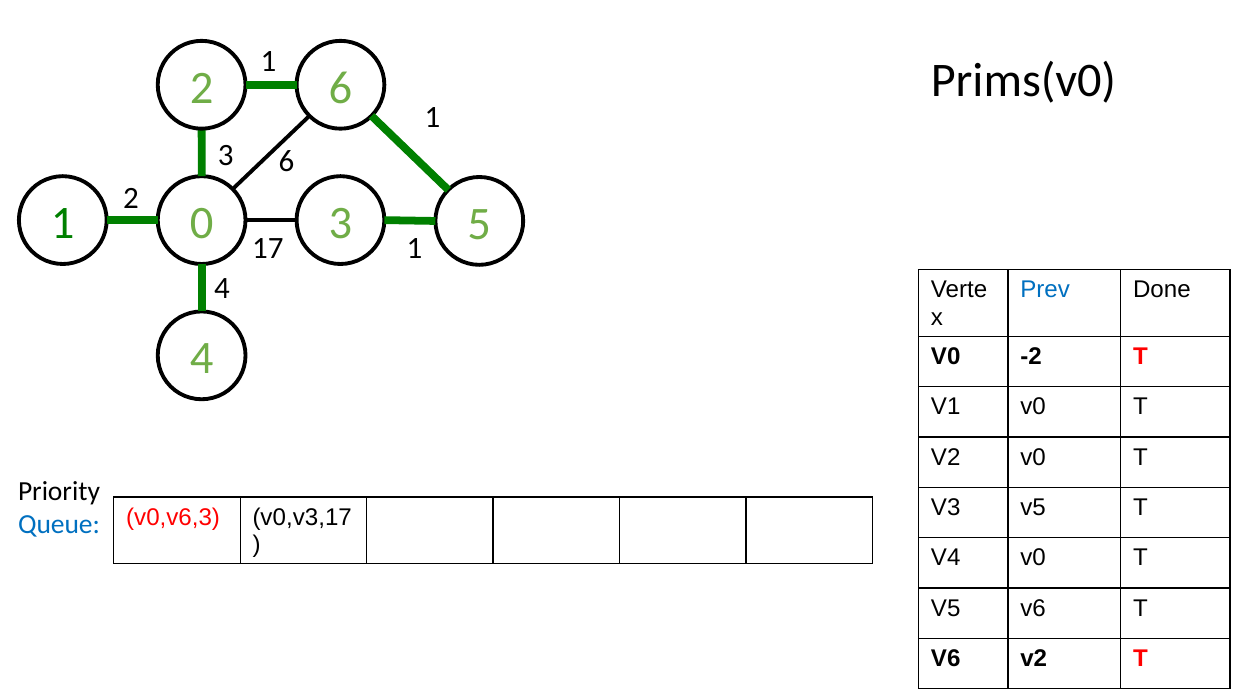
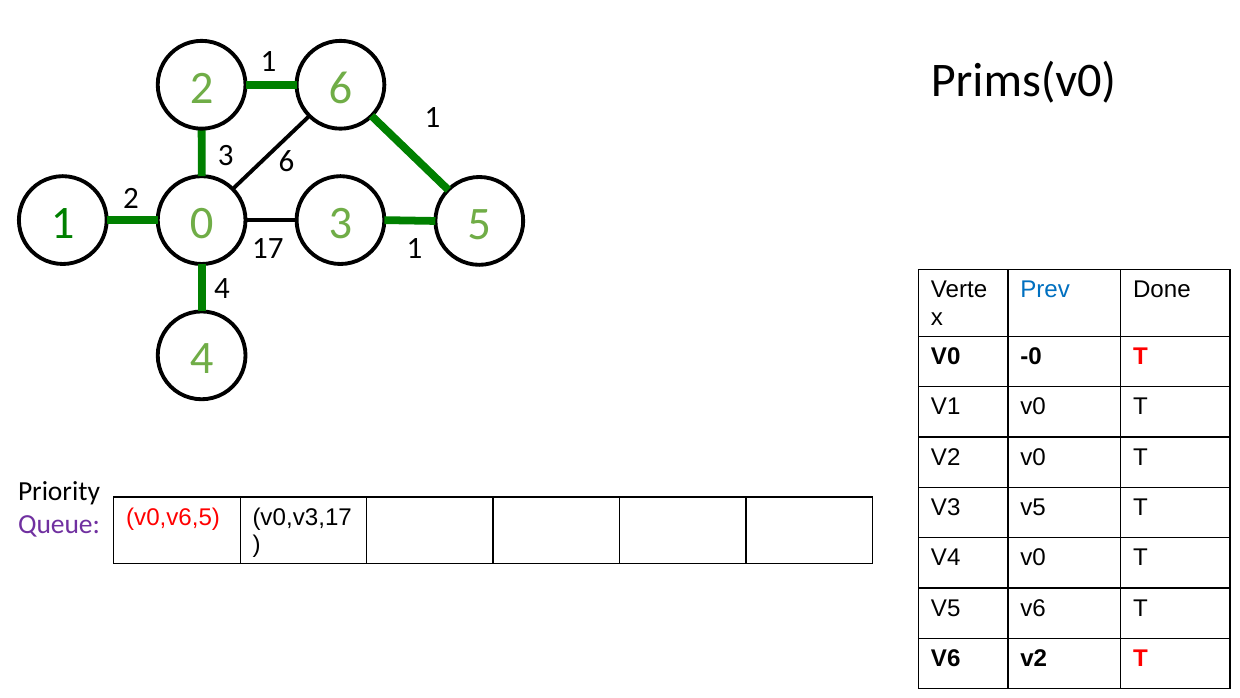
-2: -2 -> -0
v0,v6,3: v0,v6,3 -> v0,v6,5
Queue colour: blue -> purple
